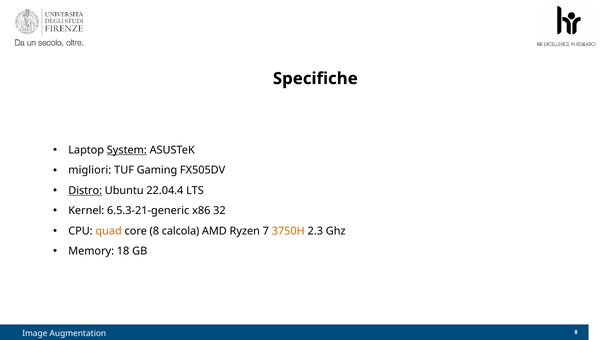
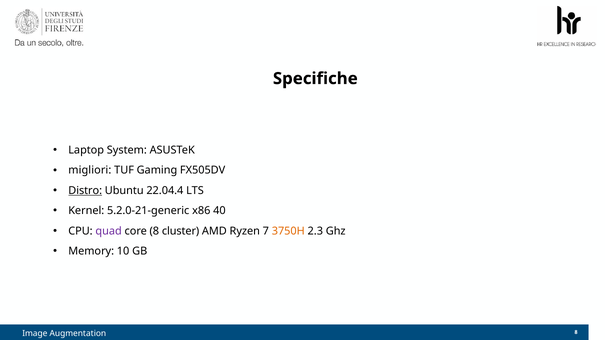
System underline: present -> none
6.5.3-21-generic: 6.5.3-21-generic -> 5.2.0-21-generic
32: 32 -> 40
quad colour: orange -> purple
calcola: calcola -> cluster
18: 18 -> 10
